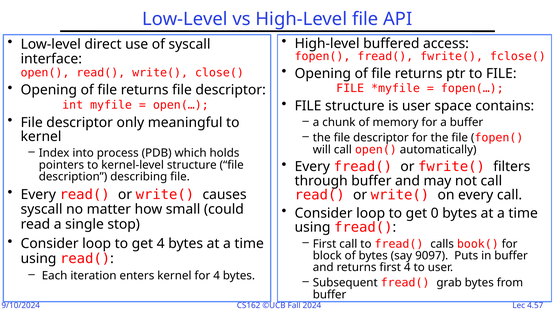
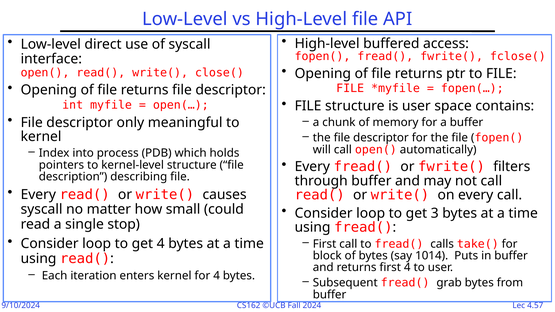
0: 0 -> 3
book(: book( -> take(
9097: 9097 -> 1014
